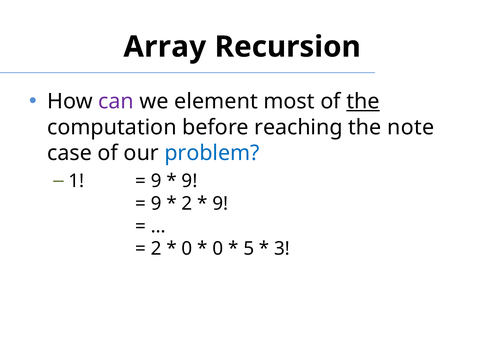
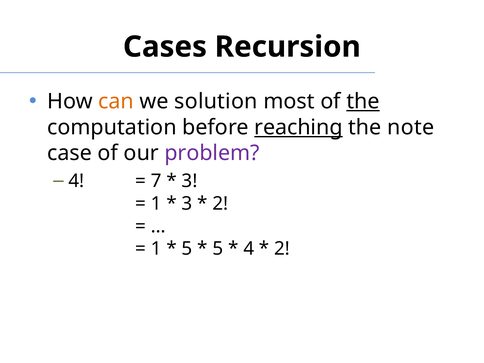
Array: Array -> Cases
can colour: purple -> orange
element: element -> solution
reaching underline: none -> present
problem colour: blue -> purple
1 at (76, 181): 1 -> 4
9 at (156, 181): 9 -> 7
9 at (190, 181): 9 -> 3
9 at (156, 204): 9 -> 1
2 at (187, 204): 2 -> 3
9 at (220, 204): 9 -> 2
2 at (156, 249): 2 -> 1
0 at (187, 249): 0 -> 5
0 at (218, 249): 0 -> 5
5 at (249, 249): 5 -> 4
3 at (282, 249): 3 -> 2
